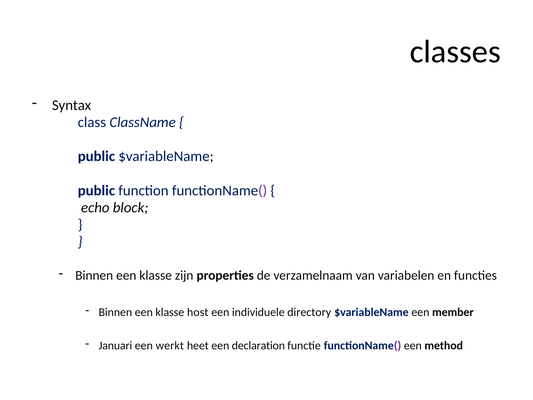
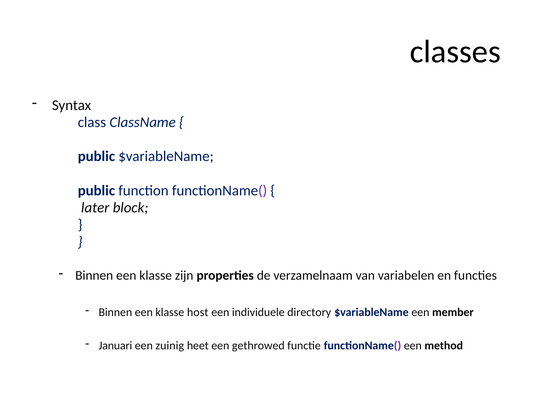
echo: echo -> later
werkt: werkt -> zuinig
declaration: declaration -> gethrowed
